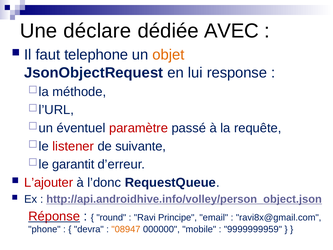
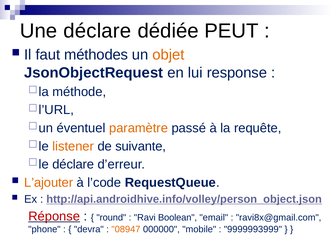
AVEC: AVEC -> PEUT
telephone: telephone -> méthodes
paramètre colour: red -> orange
listener colour: red -> orange
garantit at (73, 164): garantit -> déclare
L’ajouter colour: red -> orange
l’donc: l’donc -> l’code
Principe: Principe -> Boolean
9999999959: 9999999959 -> 9999993999
